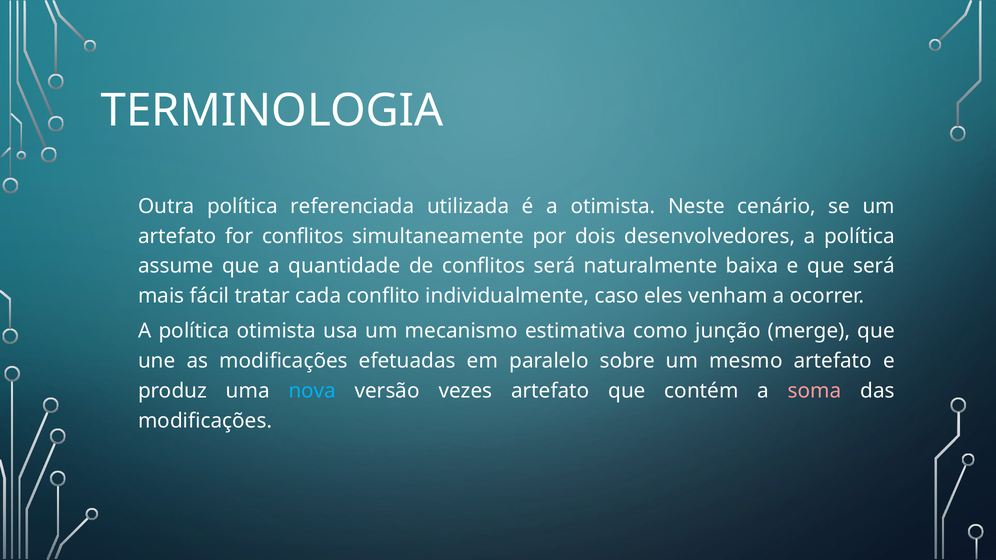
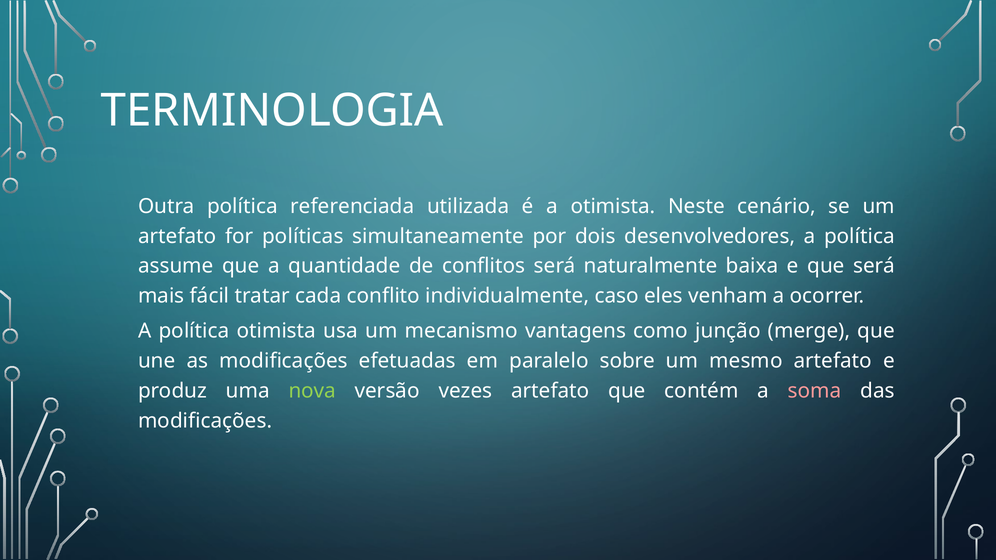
for conflitos: conflitos -> políticas
estimativa: estimativa -> vantagens
nova colour: light blue -> light green
